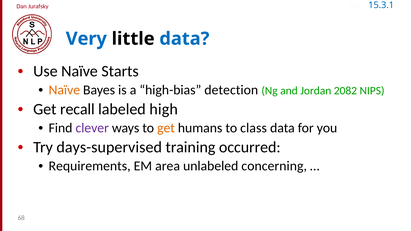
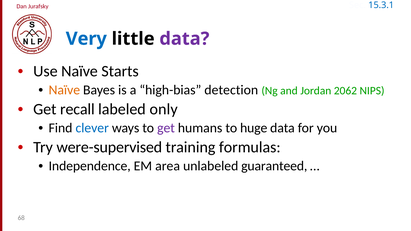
data at (184, 39) colour: blue -> purple
2082: 2082 -> 2062
high: high -> only
clever colour: purple -> blue
get at (166, 128) colour: orange -> purple
class: class -> huge
days-supervised: days-supervised -> were-supervised
occurred: occurred -> formulas
Requirements: Requirements -> Independence
concerning: concerning -> guaranteed
